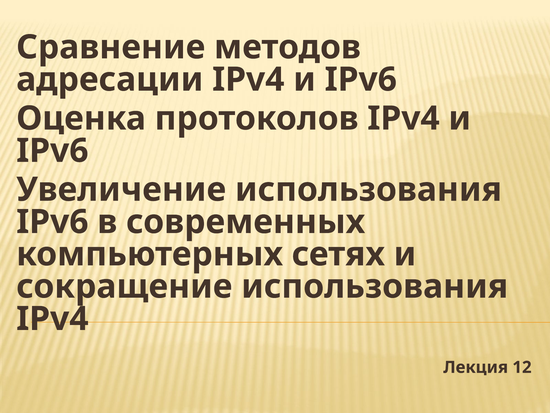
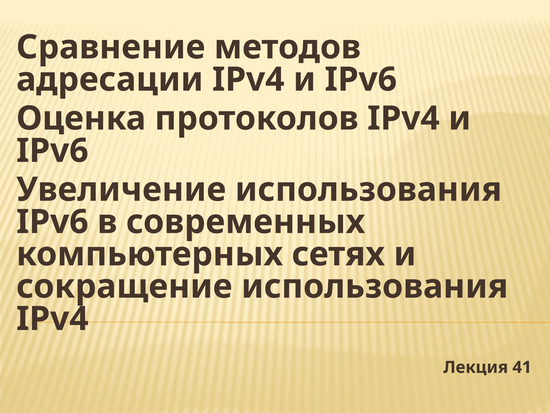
12: 12 -> 41
